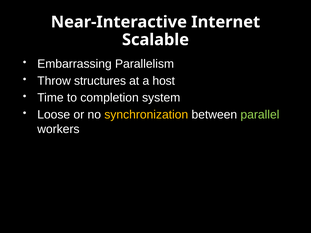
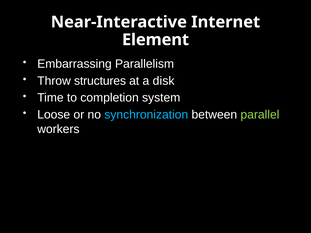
Scalable: Scalable -> Element
host: host -> disk
synchronization colour: yellow -> light blue
